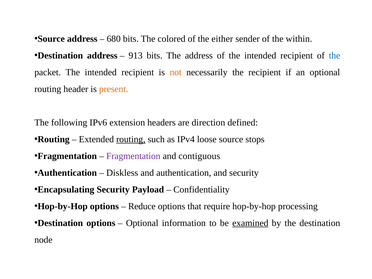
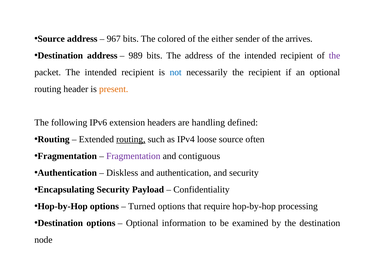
680: 680 -> 967
within: within -> arrives
913: 913 -> 989
the at (335, 56) colour: blue -> purple
not colour: orange -> blue
direction: direction -> handling
stops: stops -> often
Reduce: Reduce -> Turned
examined underline: present -> none
